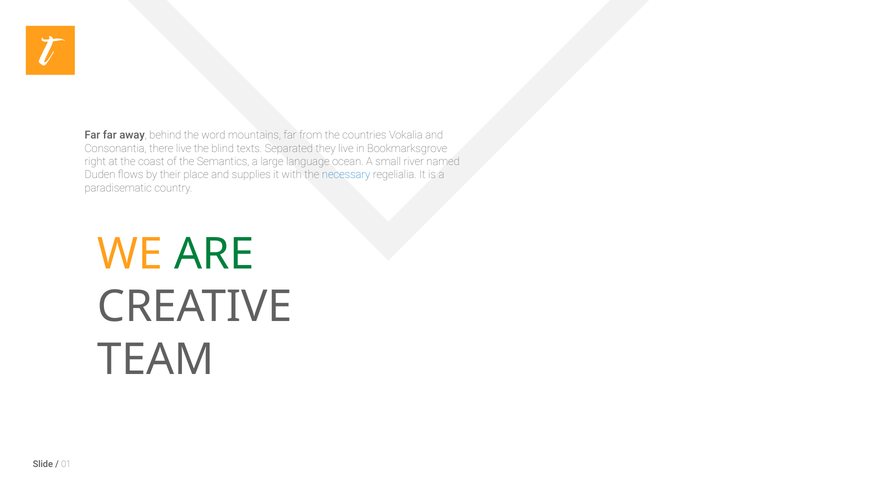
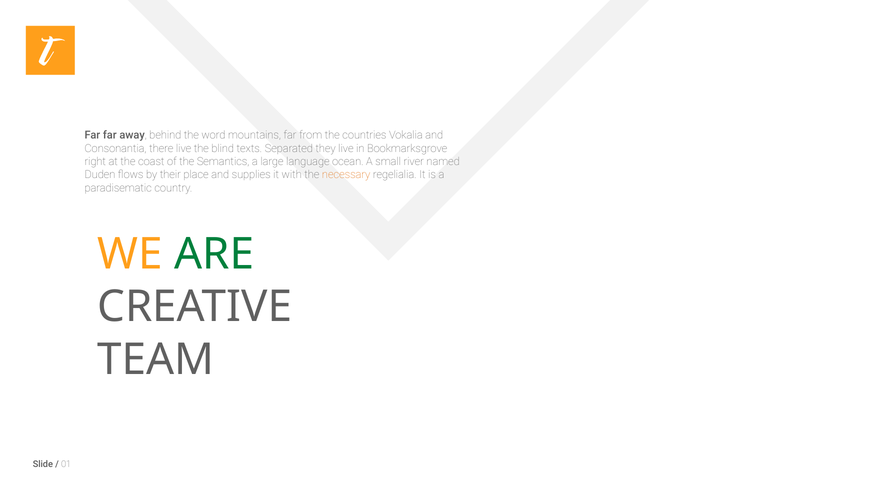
necessary colour: blue -> orange
